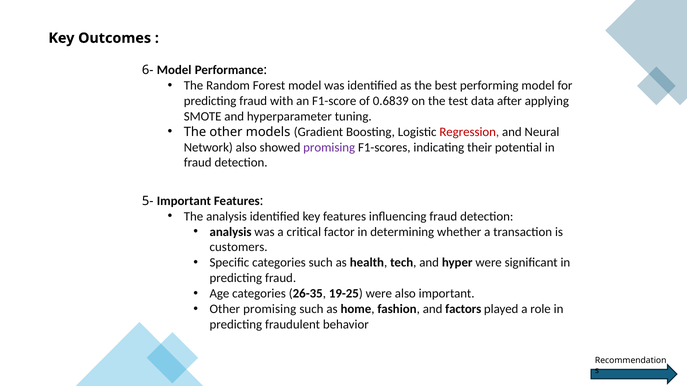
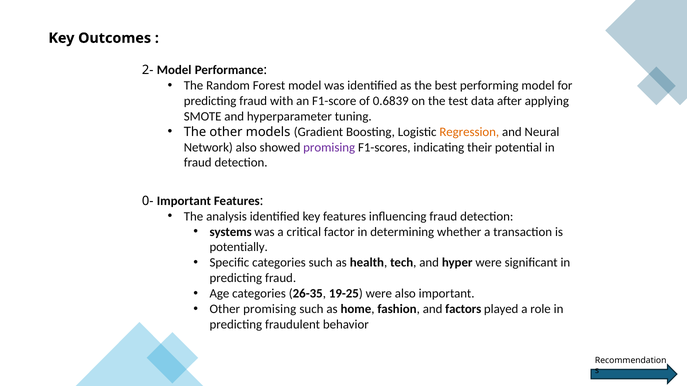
6-: 6- -> 2-
Regression colour: red -> orange
5-: 5- -> 0-
analysis at (231, 232): analysis -> systems
customers: customers -> potentially
